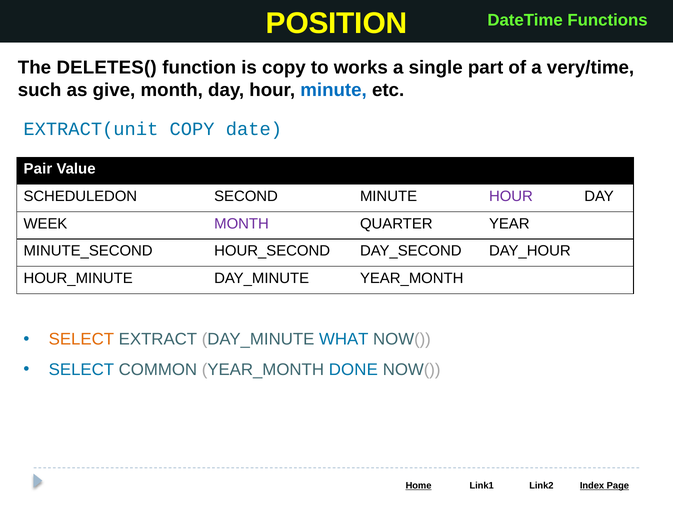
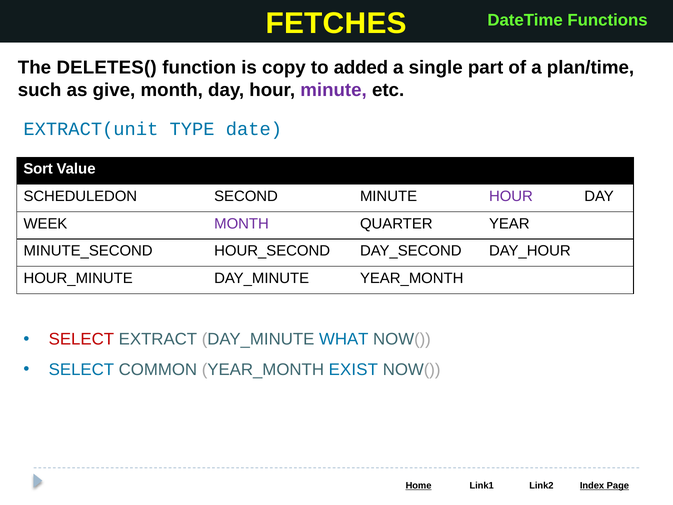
POSITION: POSITION -> FETCHES
works: works -> added
very/time: very/time -> plan/time
minute at (334, 90) colour: blue -> purple
EXTRACT(unit COPY: COPY -> TYPE
Pair: Pair -> Sort
SELECT at (81, 339) colour: orange -> red
DONE: DONE -> EXIST
